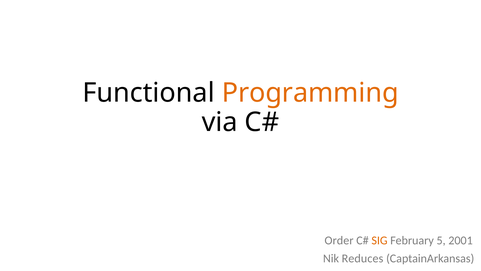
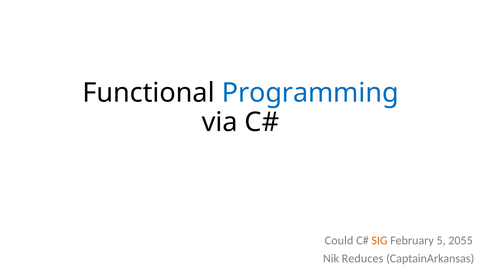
Programming colour: orange -> blue
Order: Order -> Could
2001: 2001 -> 2055
